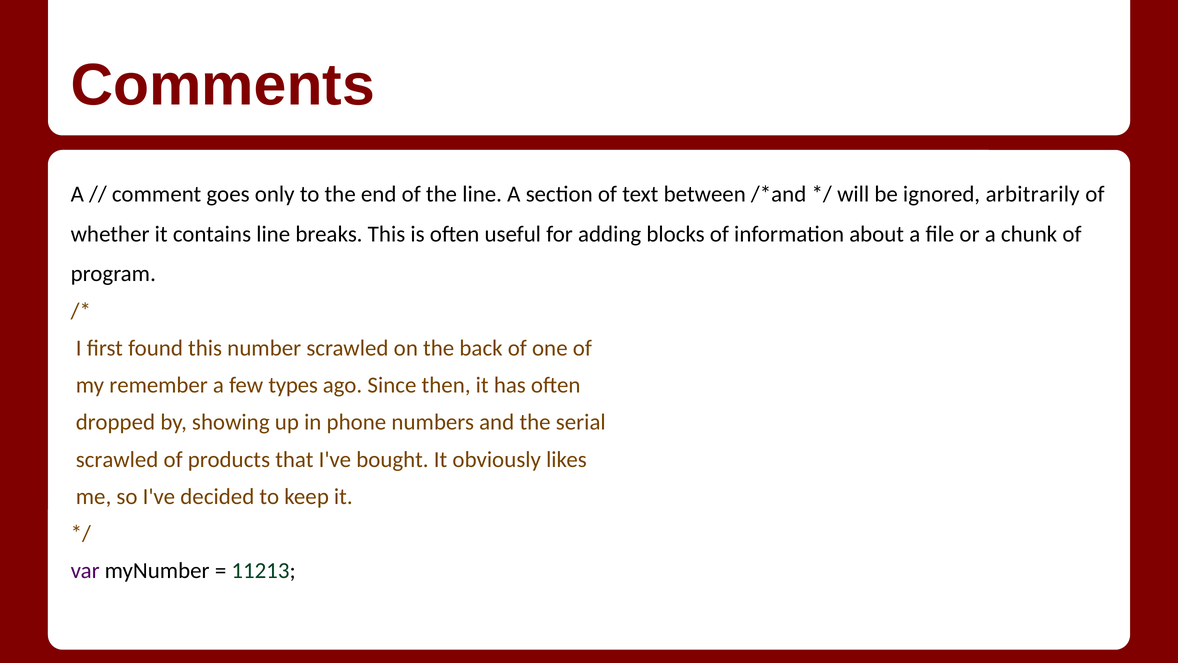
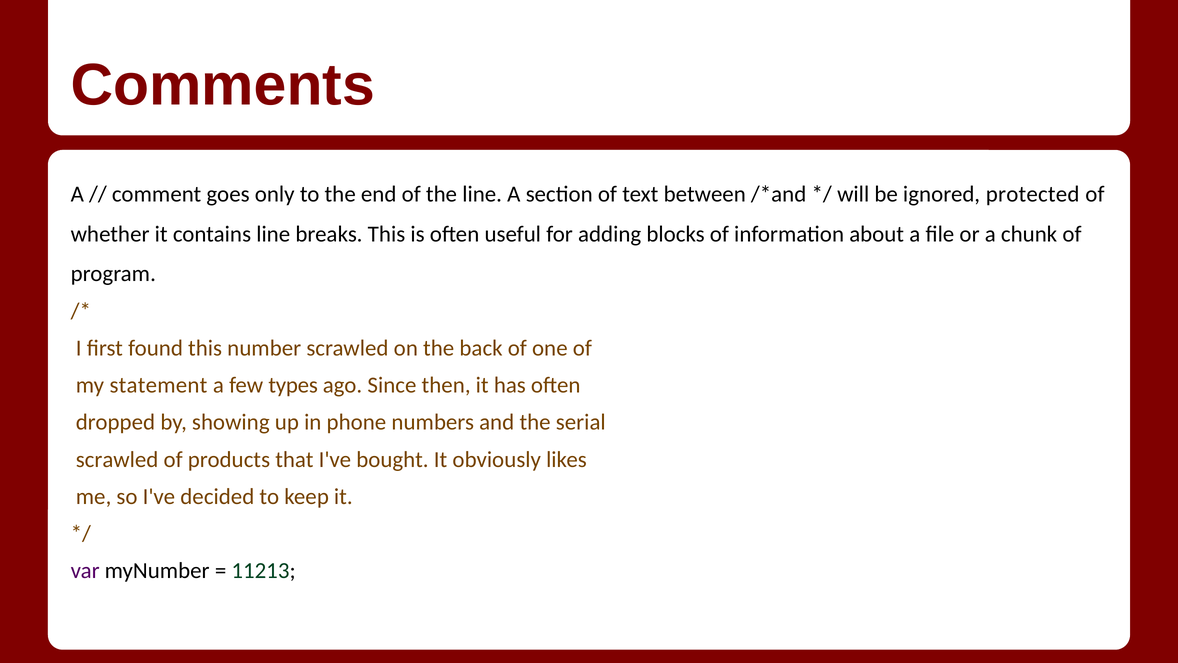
arbitrarily: arbitrarily -> protected
remember: remember -> statement
